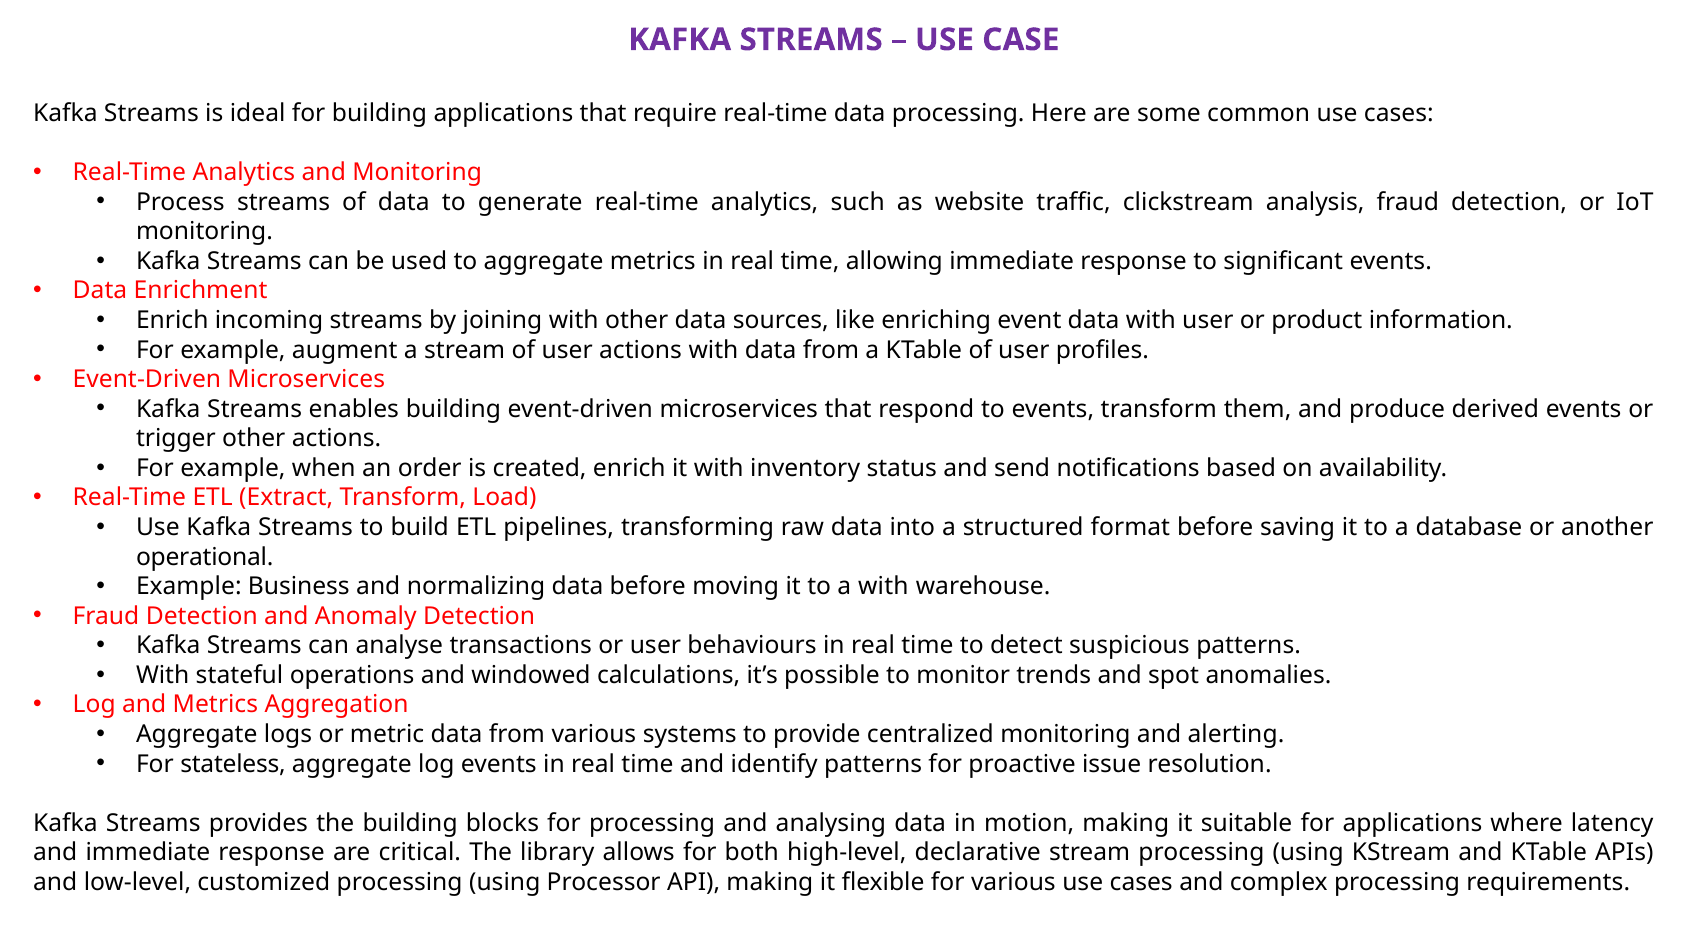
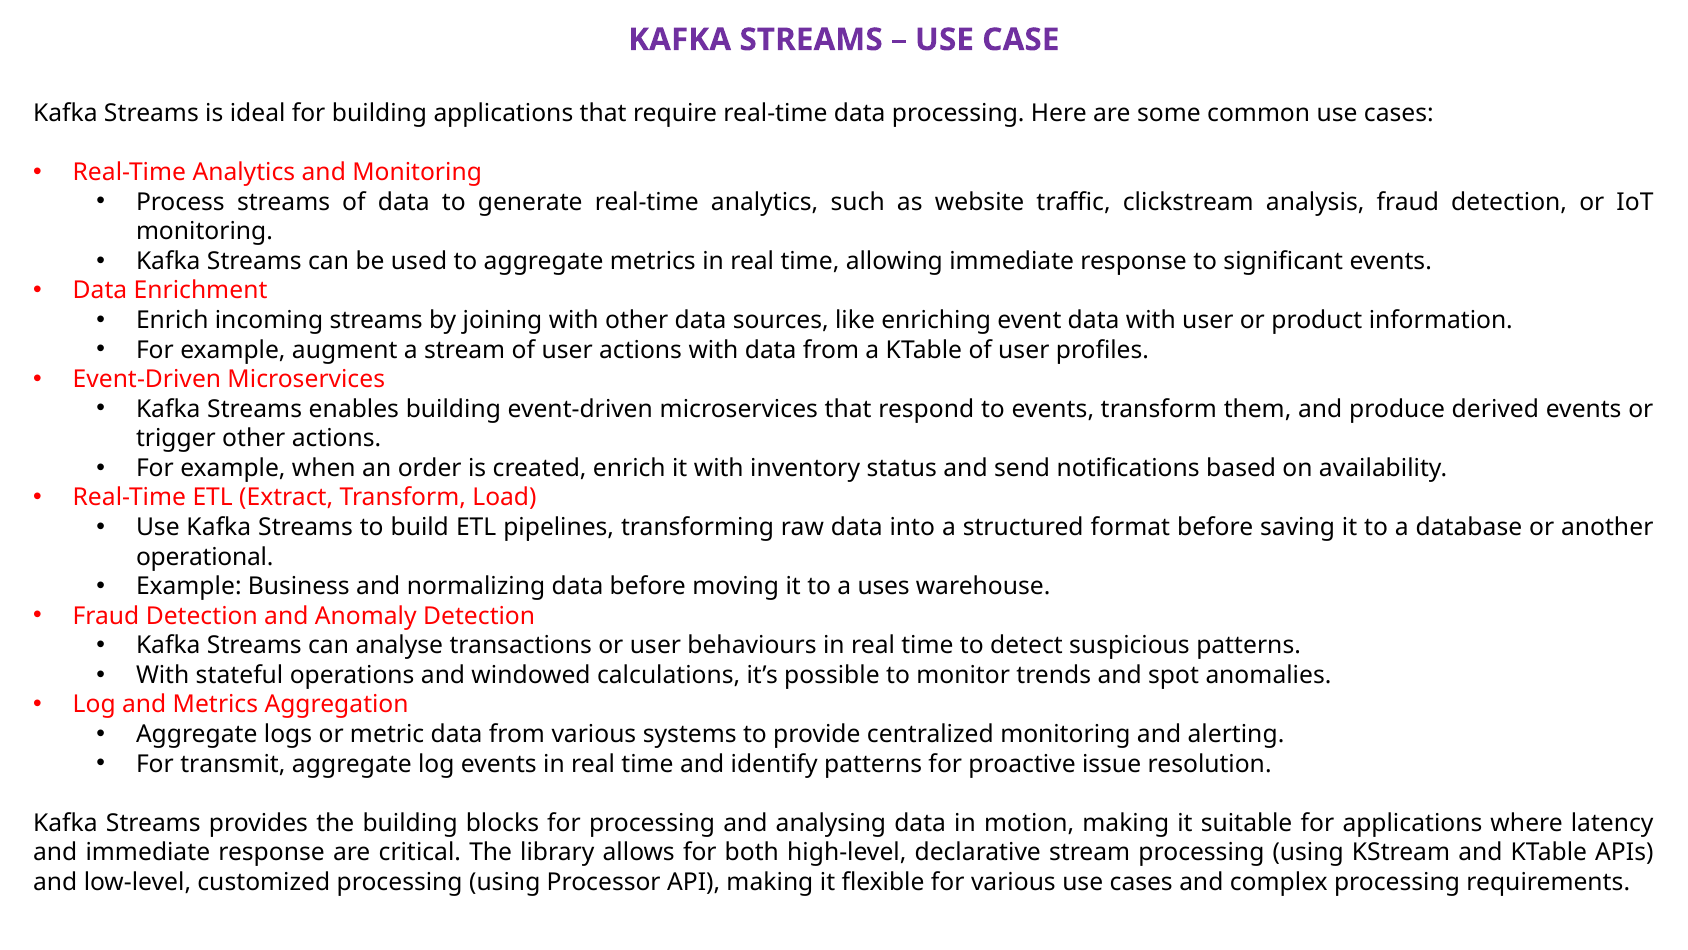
a with: with -> uses
stateless: stateless -> transmit
